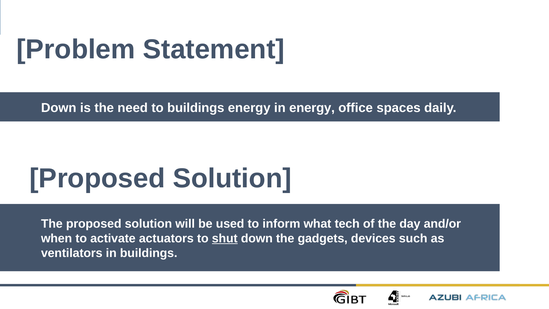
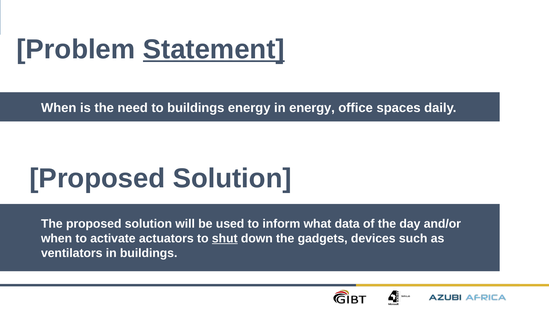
Statement underline: none -> present
Down at (59, 108): Down -> When
tech: tech -> data
